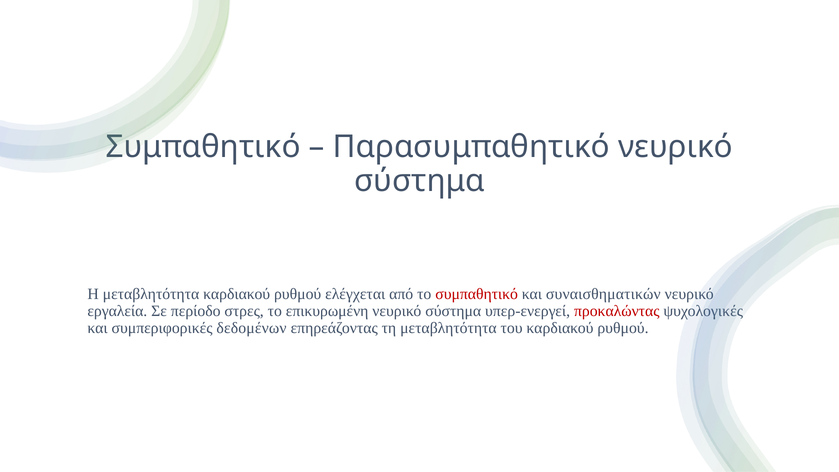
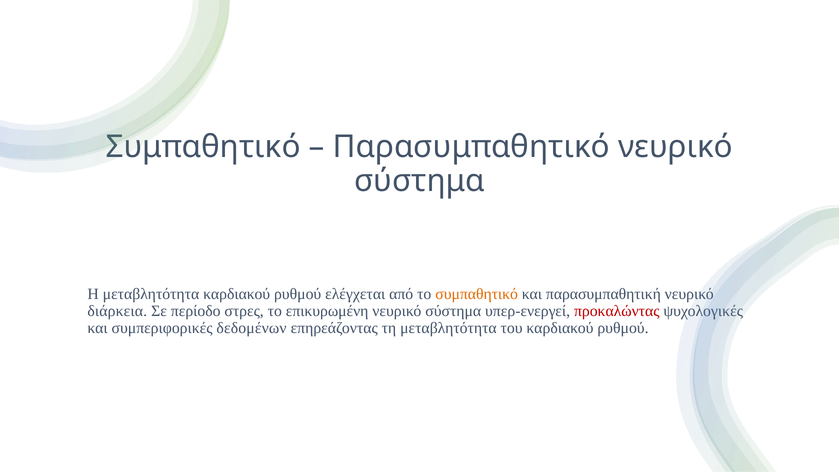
συμπαθητικό at (477, 294) colour: red -> orange
συναισθηματικών: συναισθηματικών -> παρασυμπαθητική
εργαλεία: εργαλεία -> διάρκεια
